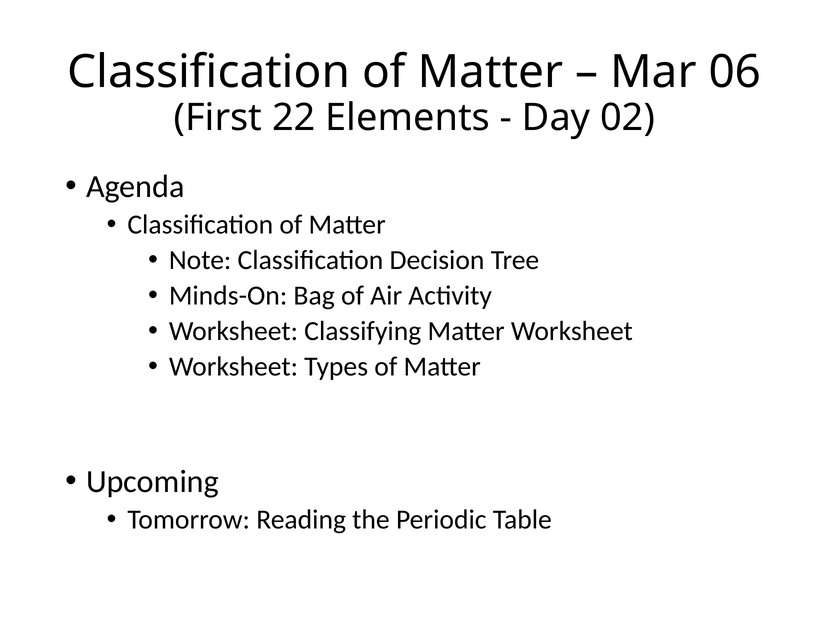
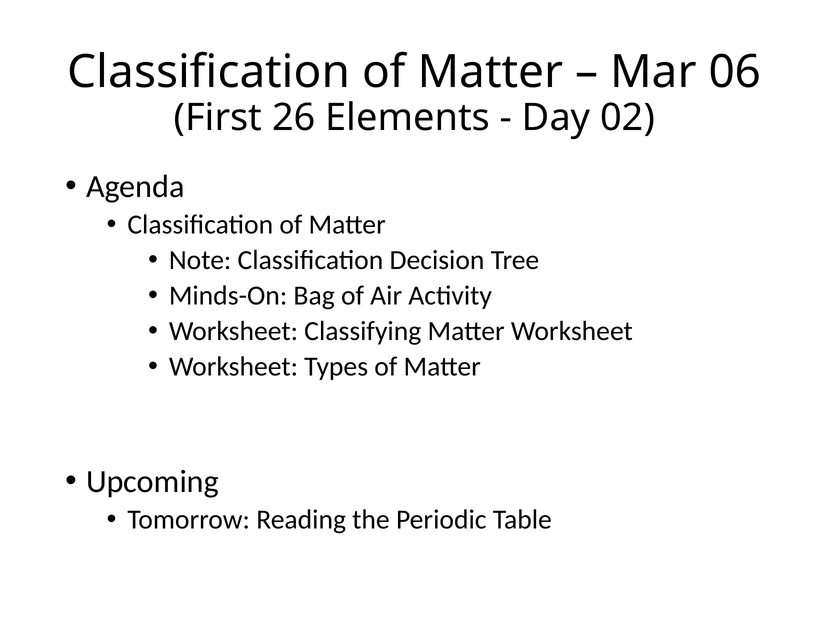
22: 22 -> 26
